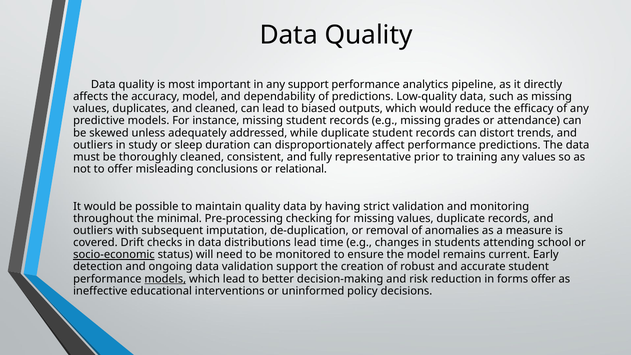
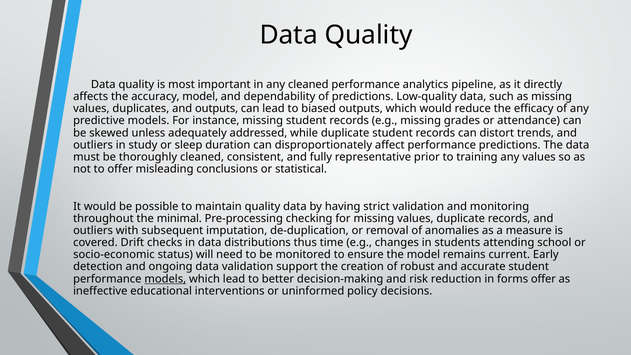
any support: support -> cleaned
and cleaned: cleaned -> outputs
relational: relational -> statistical
distributions lead: lead -> thus
socio-economic underline: present -> none
